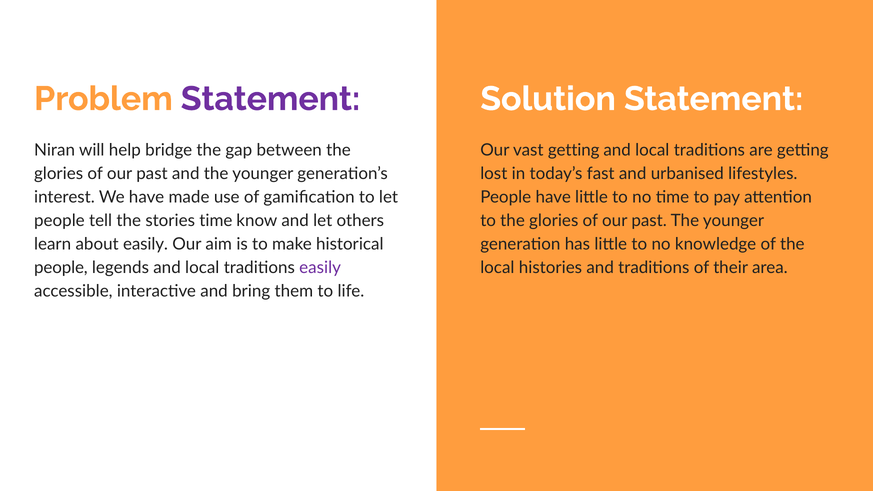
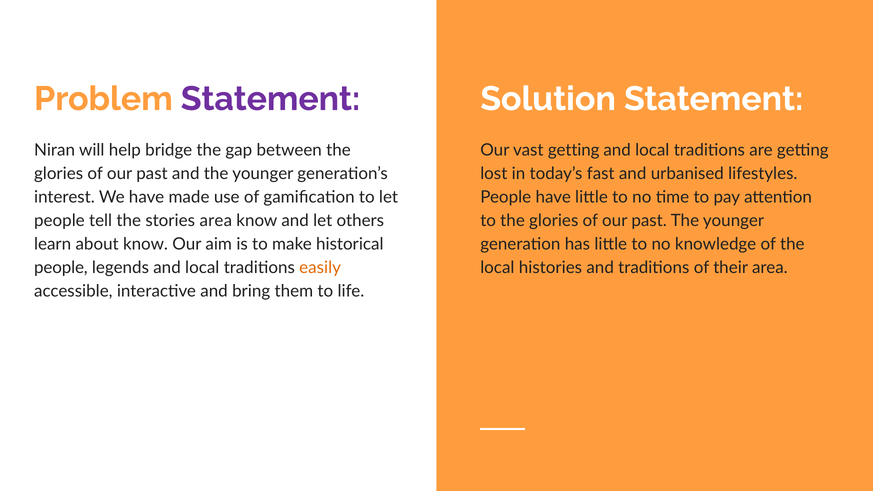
stories time: time -> area
about easily: easily -> know
easily at (320, 268) colour: purple -> orange
